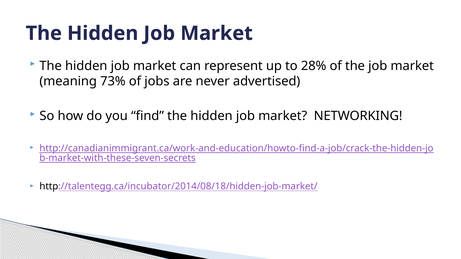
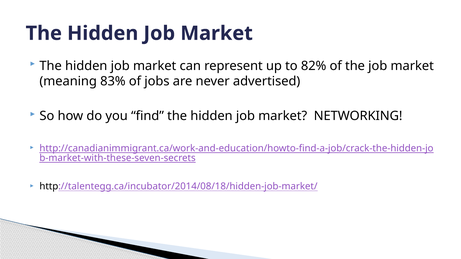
28%: 28% -> 82%
73%: 73% -> 83%
